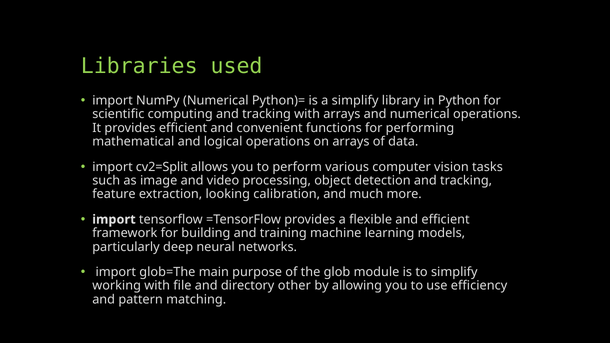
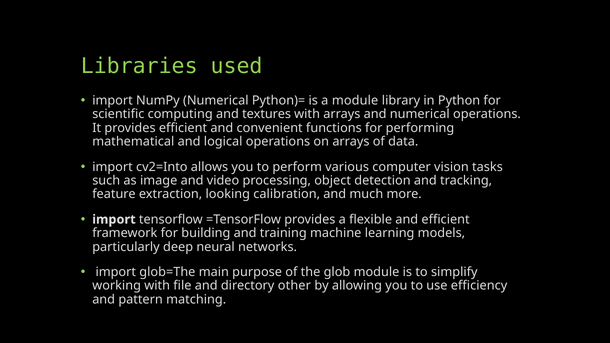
a simplify: simplify -> module
computing and tracking: tracking -> textures
cv2=Split: cv2=Split -> cv2=Into
